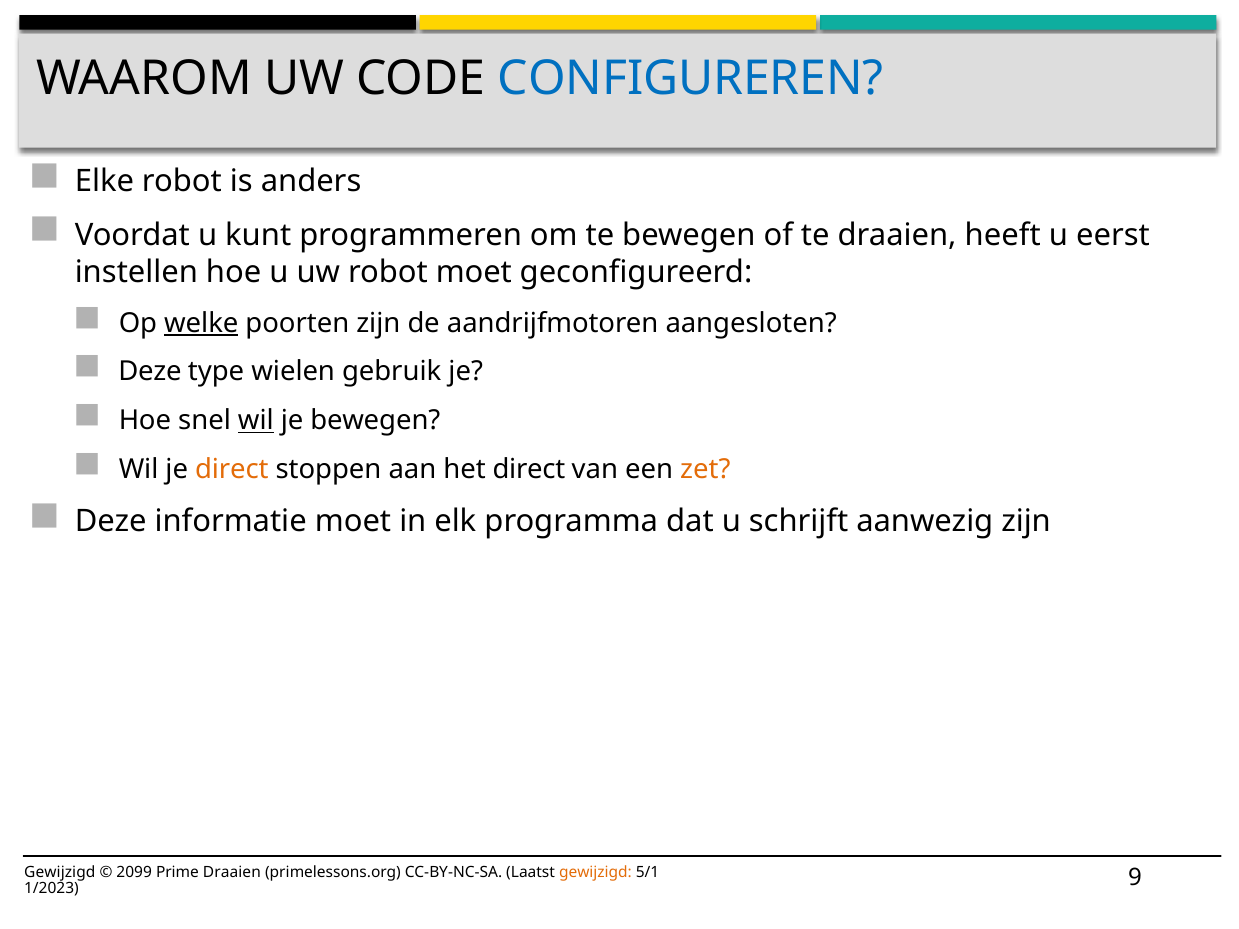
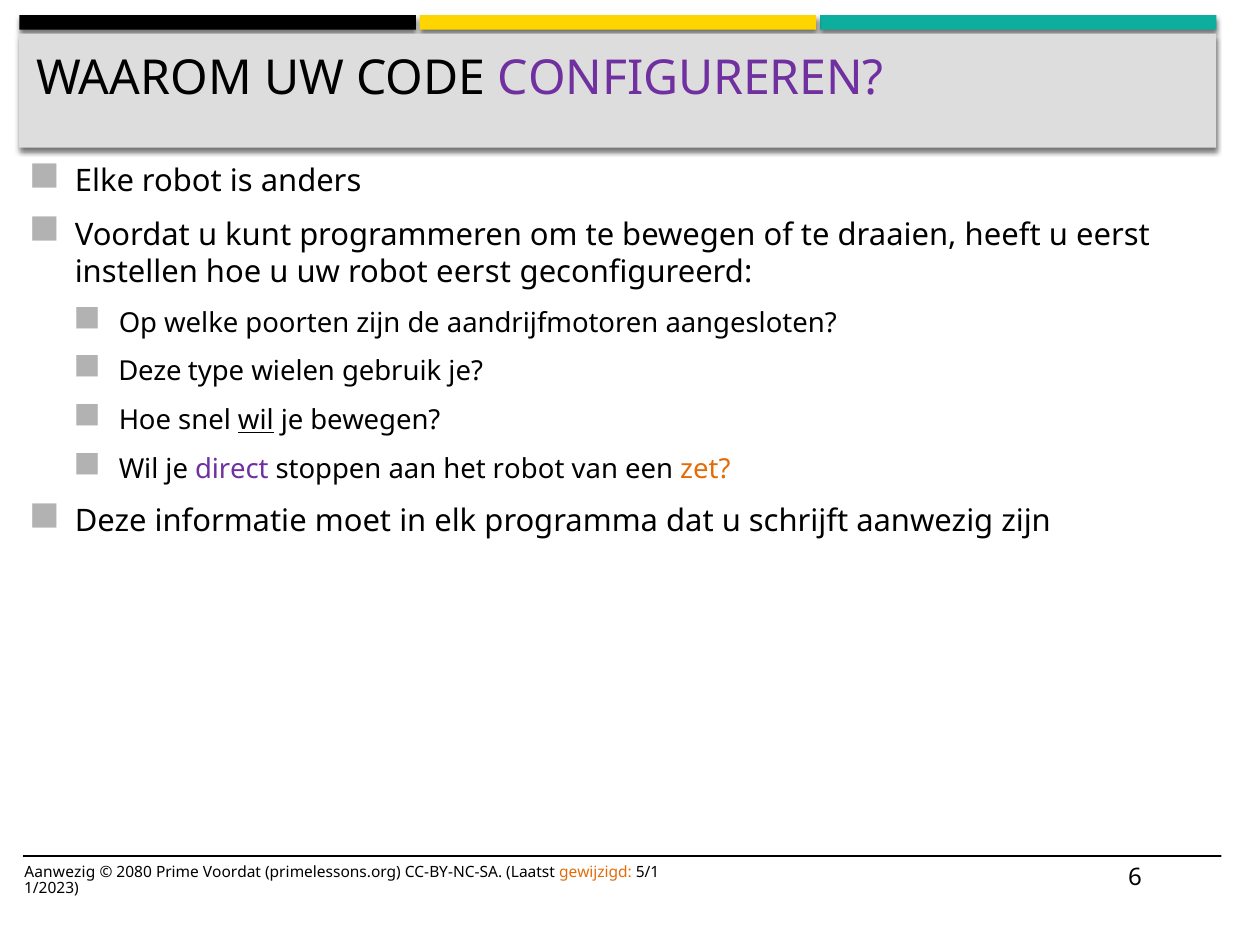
CONFIGUREREN colour: blue -> purple
robot moet: moet -> eerst
welke underline: present -> none
direct at (232, 470) colour: orange -> purple
het direct: direct -> robot
Gewijzigd at (60, 873): Gewijzigd -> Aanwezig
2099: 2099 -> 2080
Prime Draaien: Draaien -> Voordat
9: 9 -> 6
